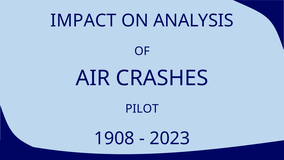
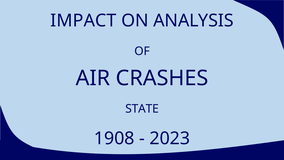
PILOT: PILOT -> STATE
